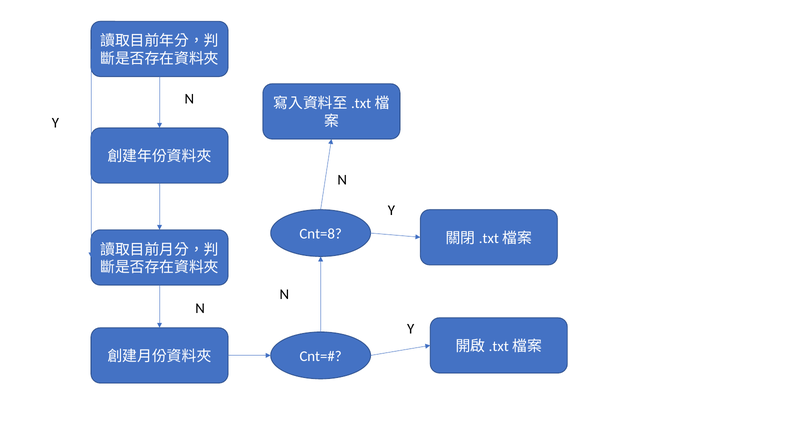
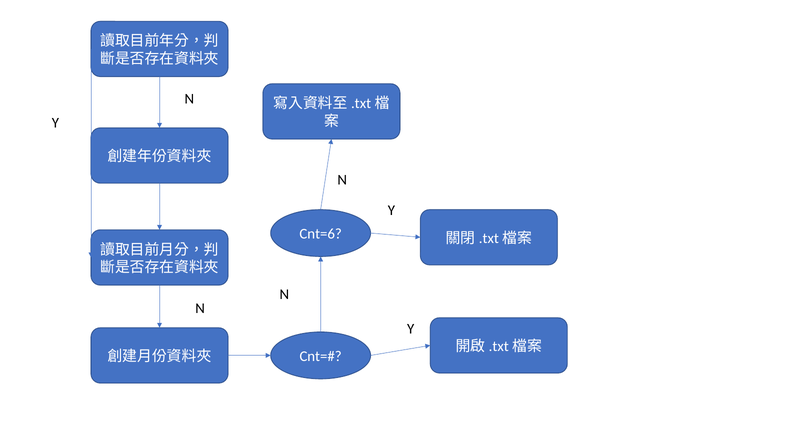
Cnt=8: Cnt=8 -> Cnt=6
